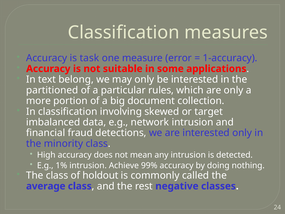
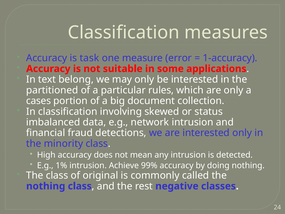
more: more -> cases
target: target -> status
holdout: holdout -> original
average at (46, 186): average -> nothing
